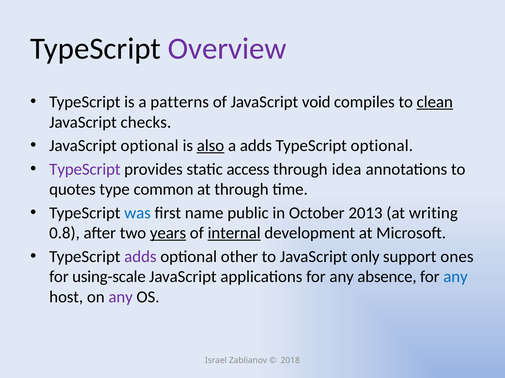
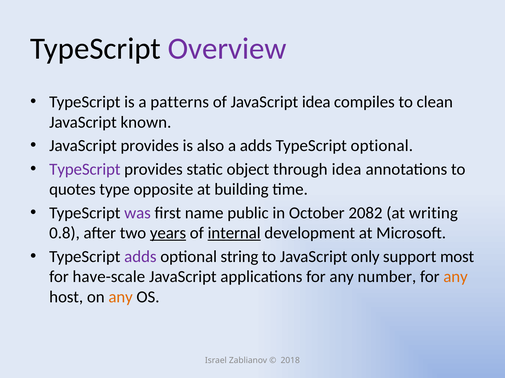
JavaScript void: void -> idea
clean underline: present -> none
checks: checks -> known
JavaScript optional: optional -> provides
also underline: present -> none
access: access -> object
common: common -> opposite
at through: through -> building
was colour: blue -> purple
2013: 2013 -> 2082
other: other -> string
ones: ones -> most
using-scale: using-scale -> have-scale
absence: absence -> number
any at (456, 277) colour: blue -> orange
any at (121, 297) colour: purple -> orange
